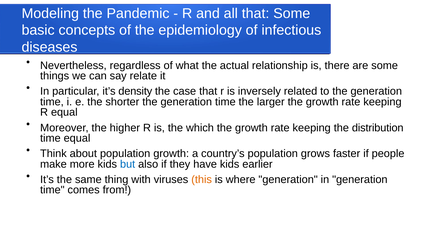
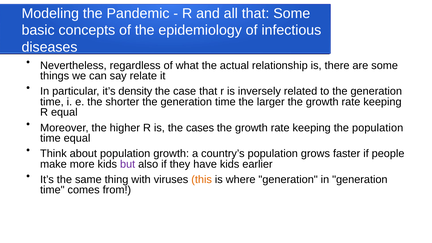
which: which -> cases
the distribution: distribution -> population
but colour: blue -> purple
